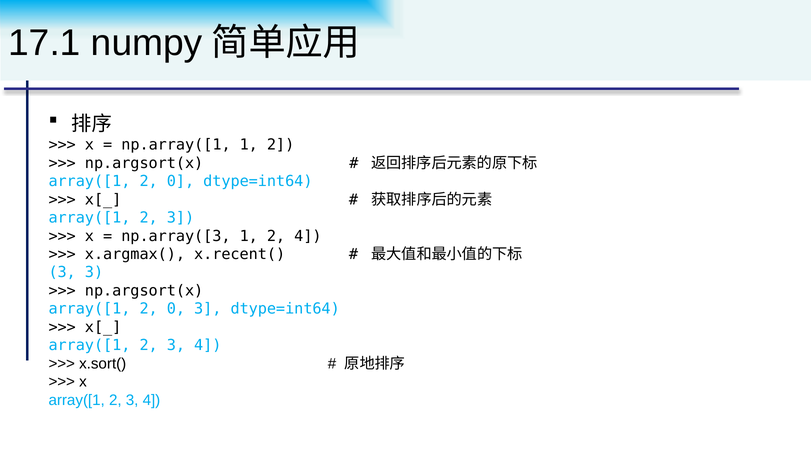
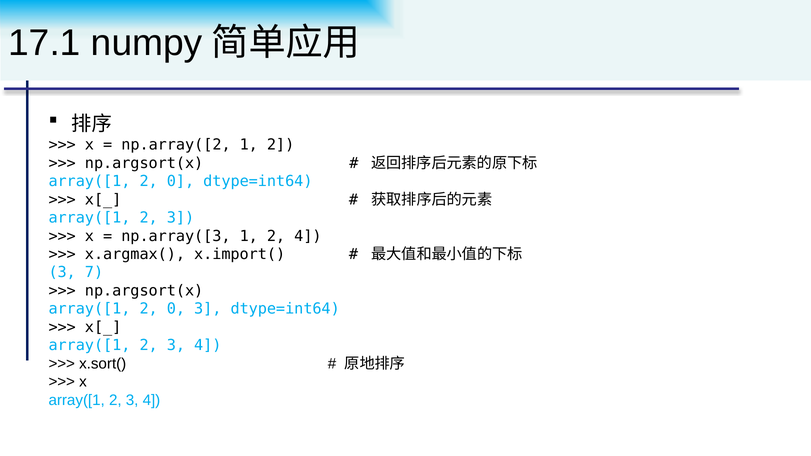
np.array([1: np.array([1 -> np.array([2
x.recent(: x.recent( -> x.import(
3 3: 3 -> 7
